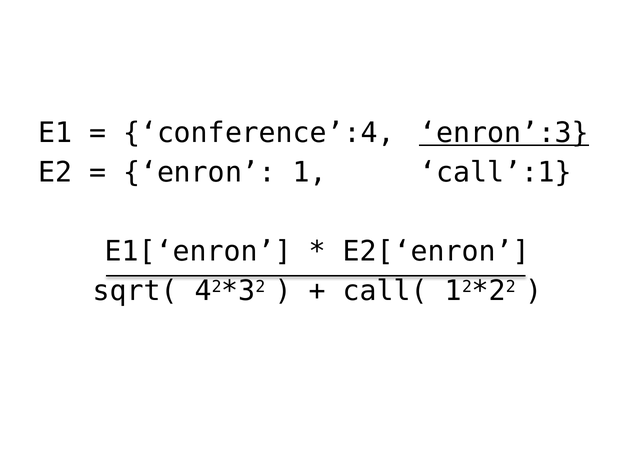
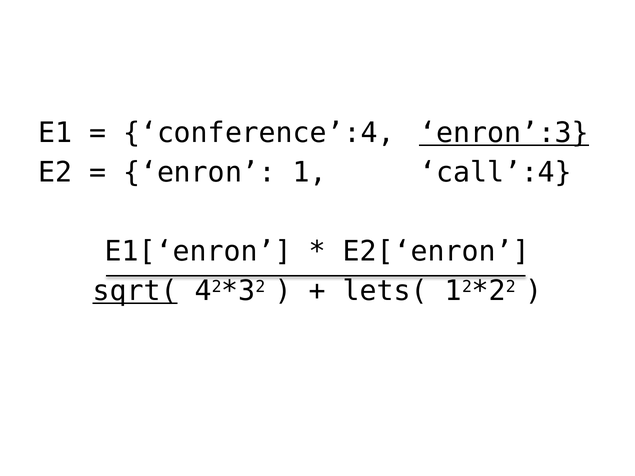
call’:1: call’:1 -> call’:4
sqrt( underline: none -> present
call(: call( -> lets(
